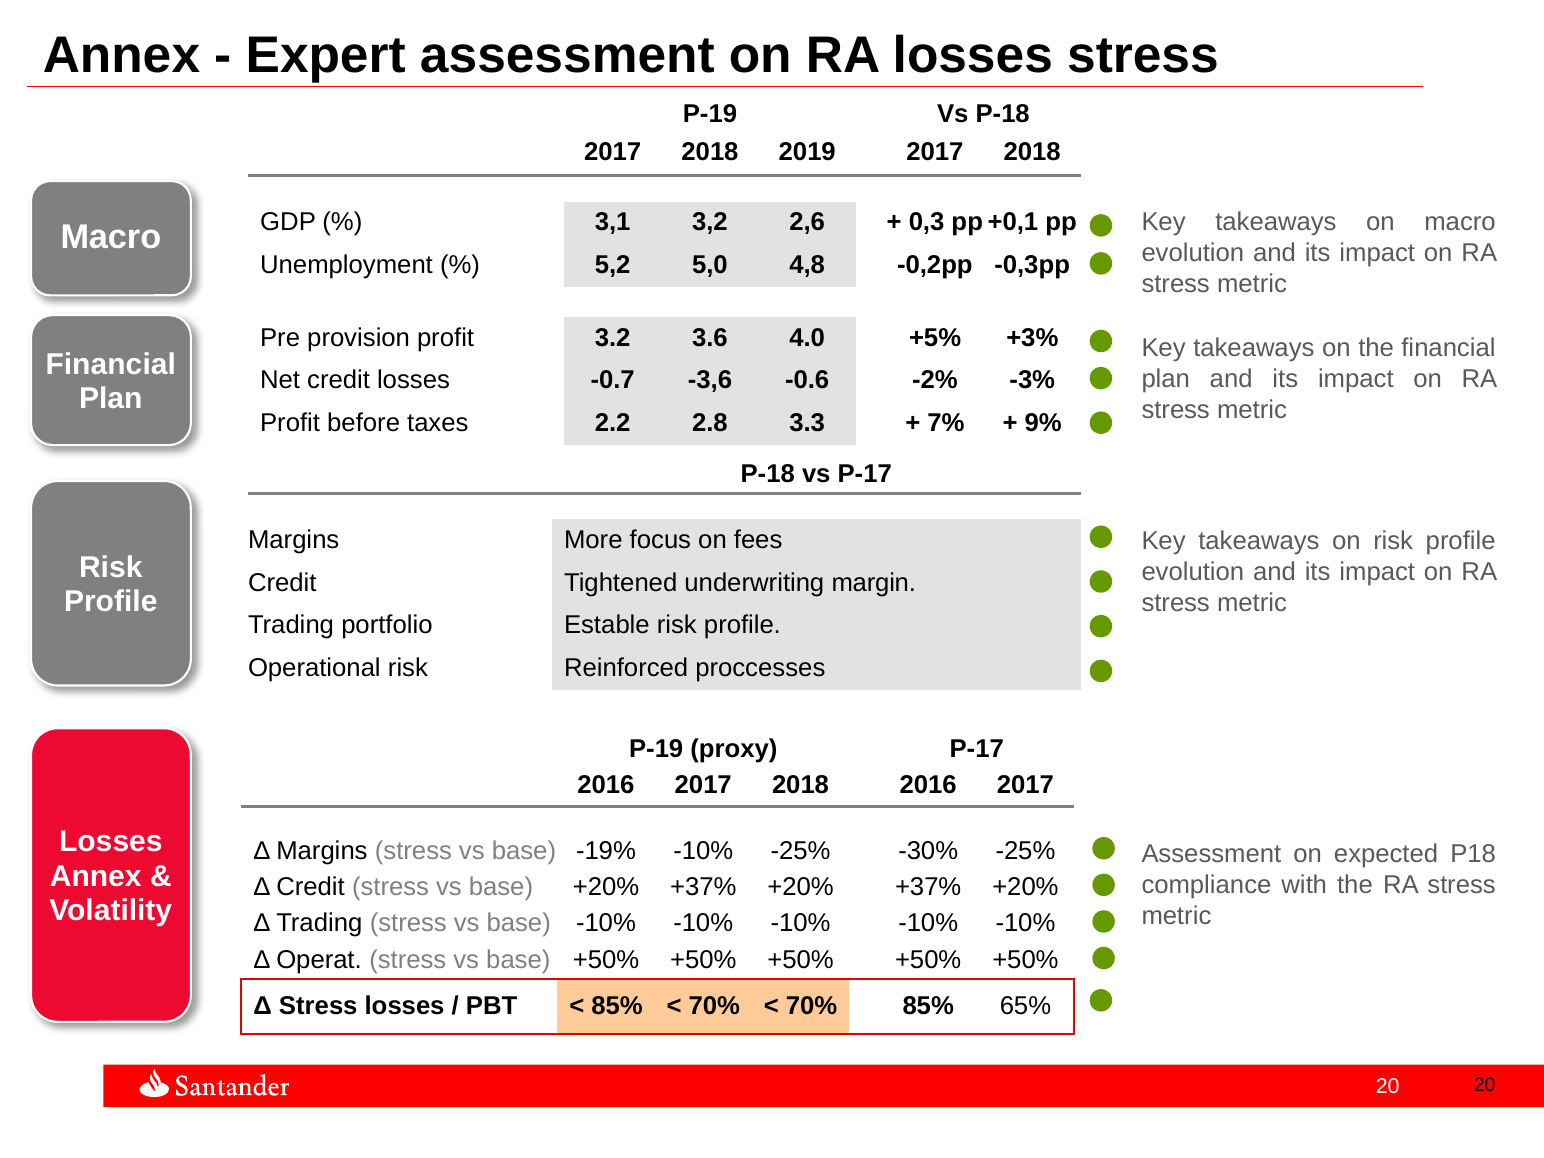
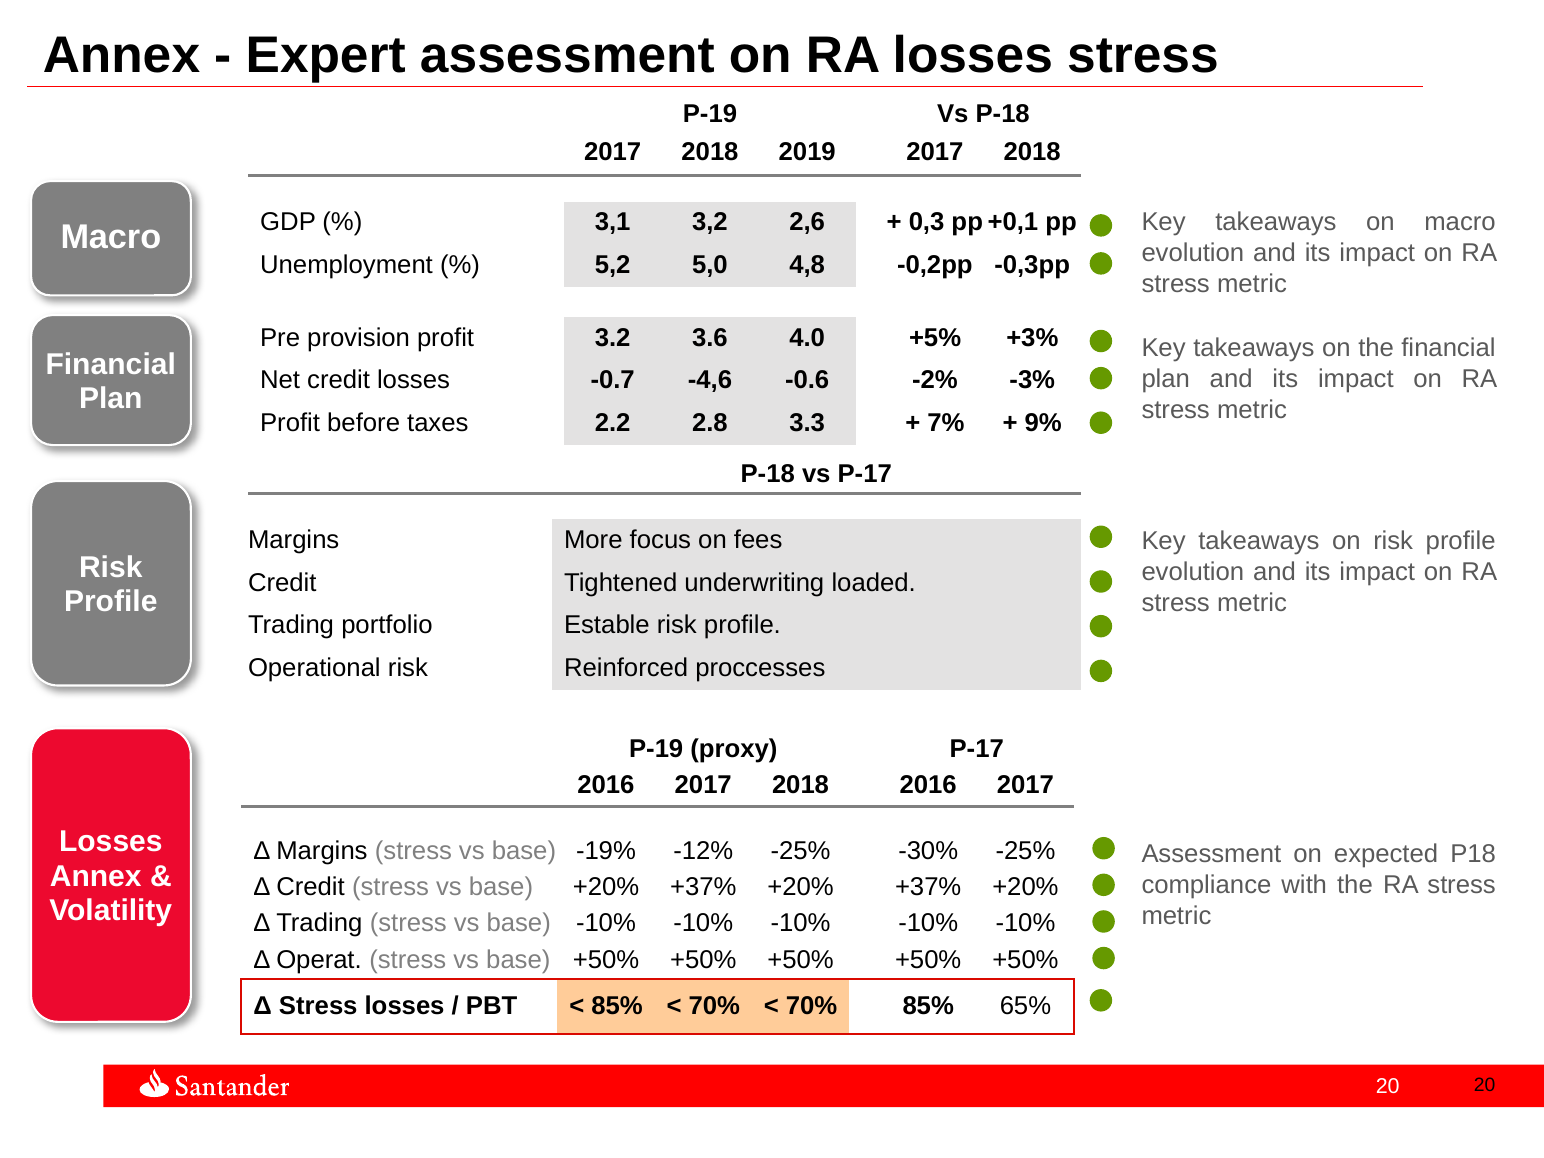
-3,6: -3,6 -> -4,6
margin: margin -> loaded
-19% -10%: -10% -> -12%
